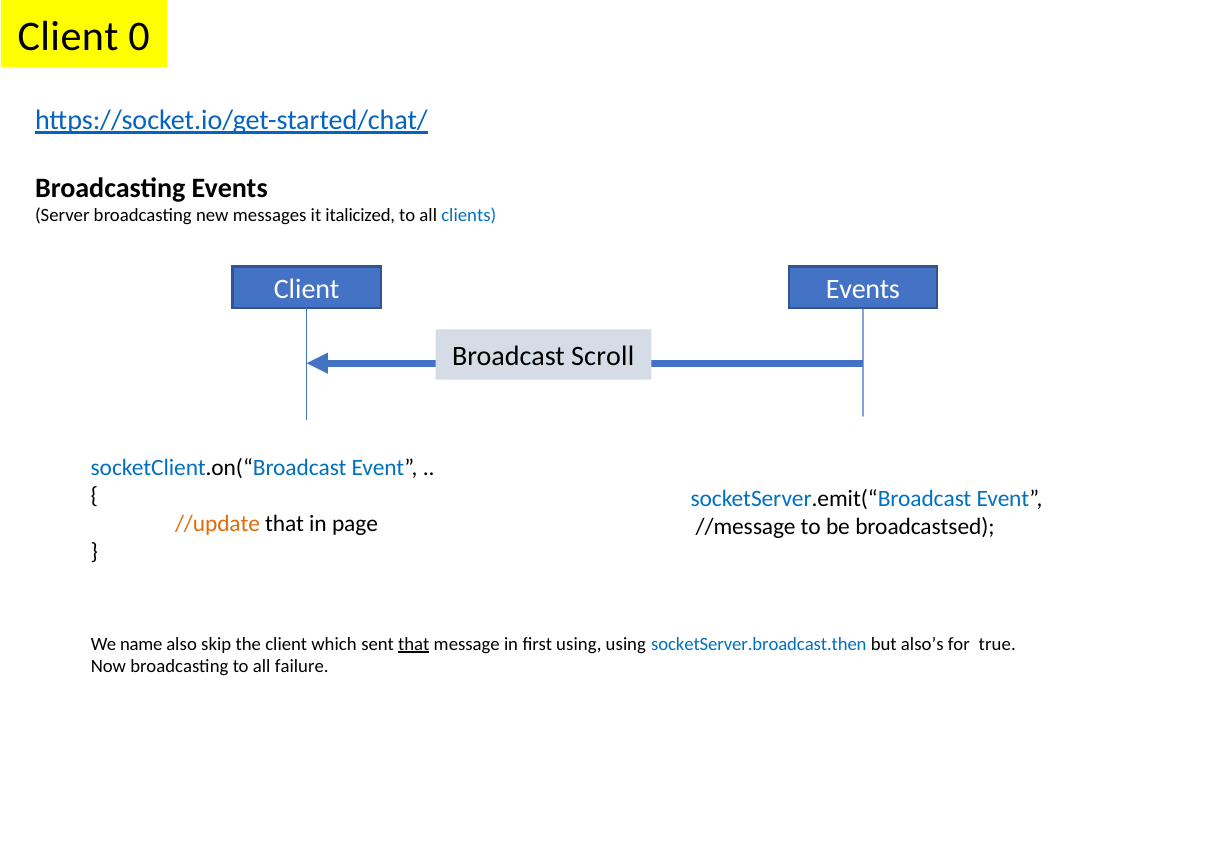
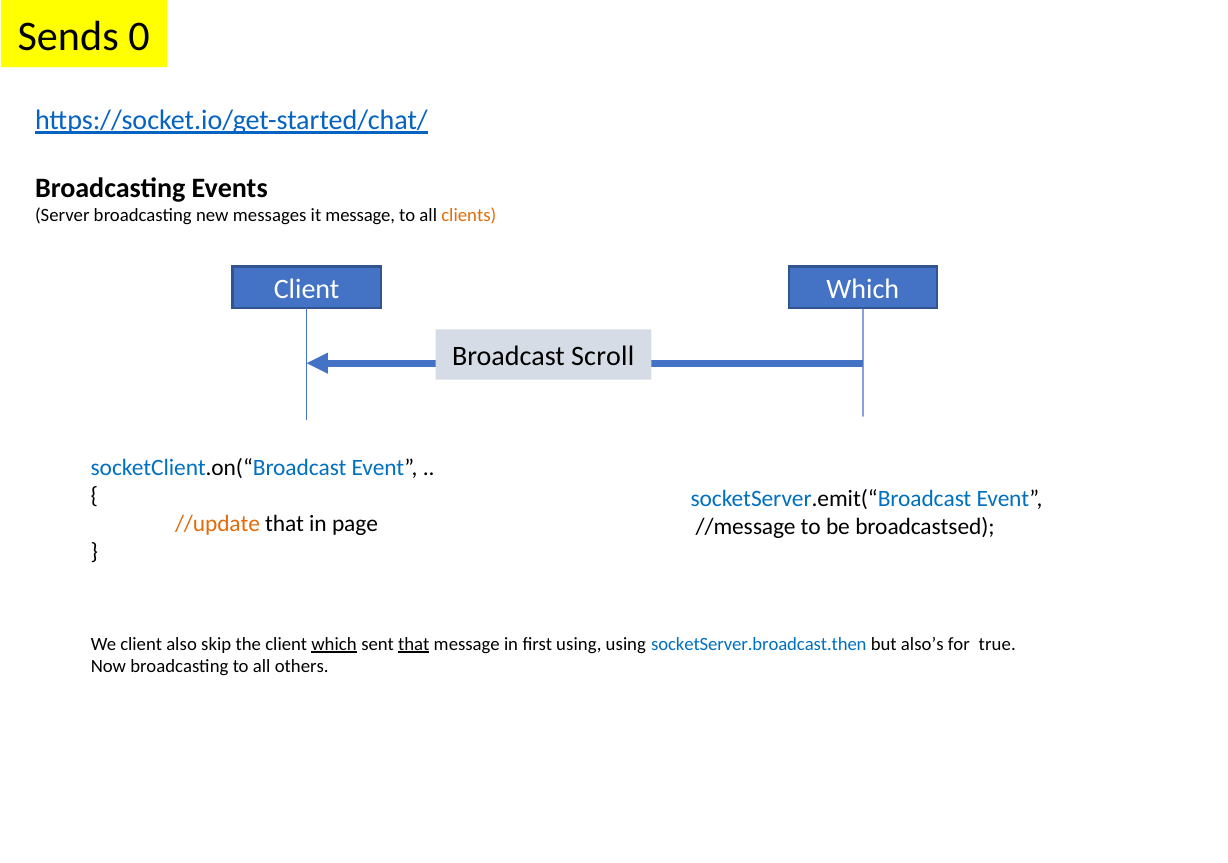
Client at (68, 36): Client -> Sends
it italicized: italicized -> message
clients colour: blue -> orange
Events at (863, 289): Events -> Which
We name: name -> client
which at (334, 644) underline: none -> present
failure: failure -> others
